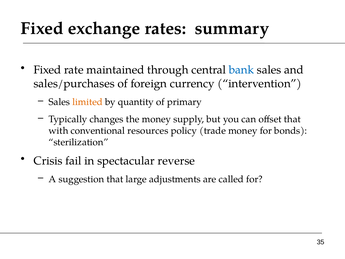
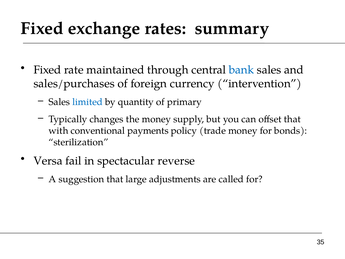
limited colour: orange -> blue
resources: resources -> payments
Crisis: Crisis -> Versa
